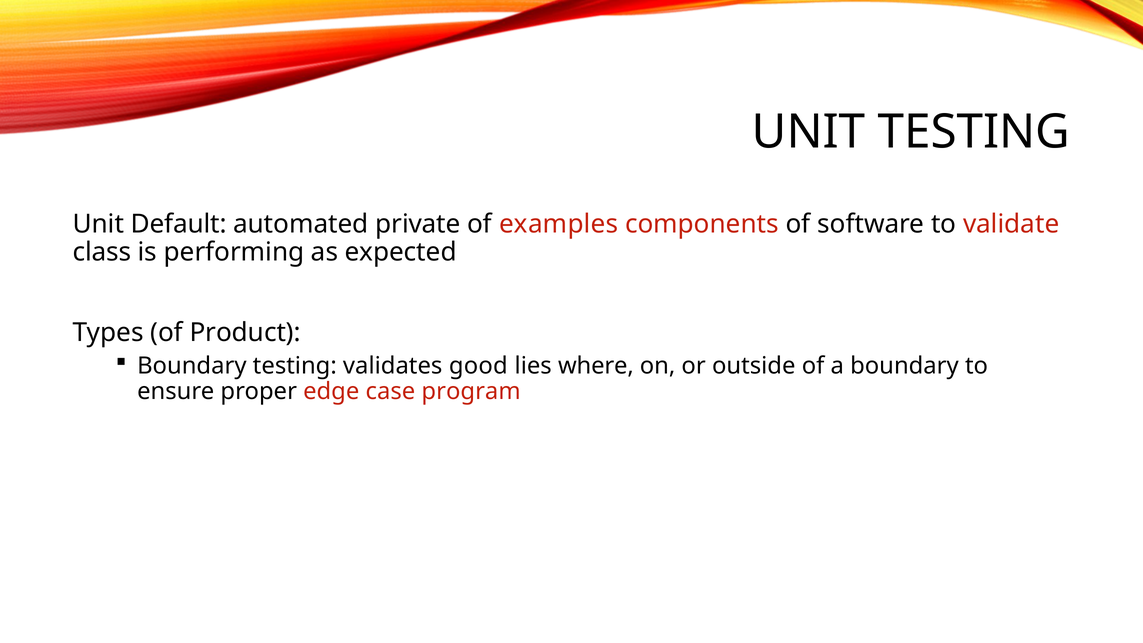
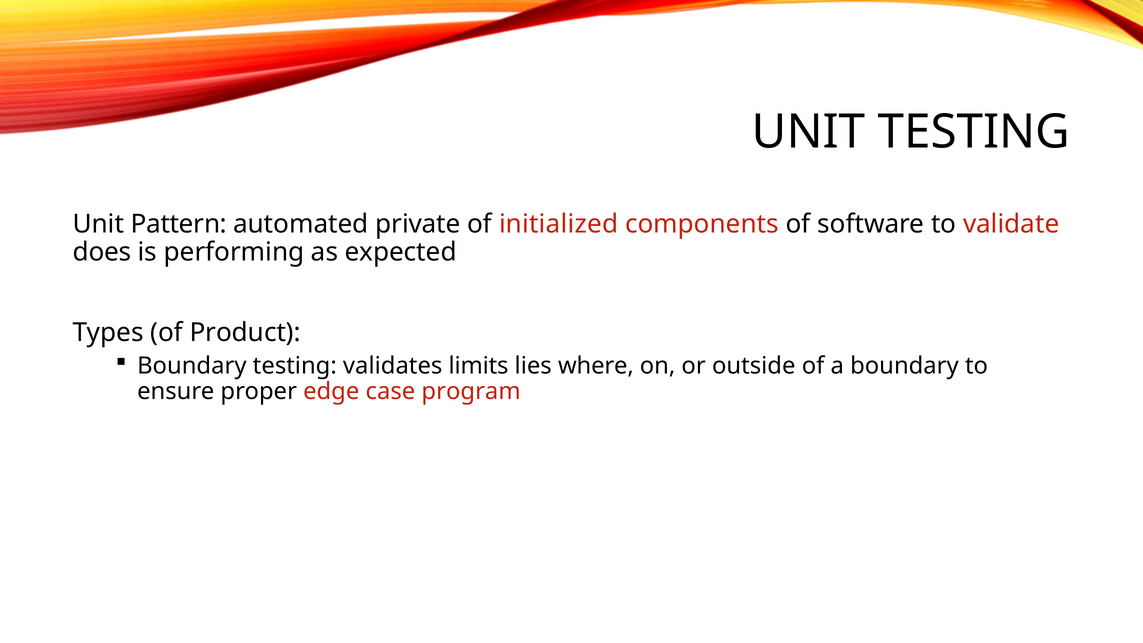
Default: Default -> Pattern
examples: examples -> initialized
class: class -> does
good: good -> limits
